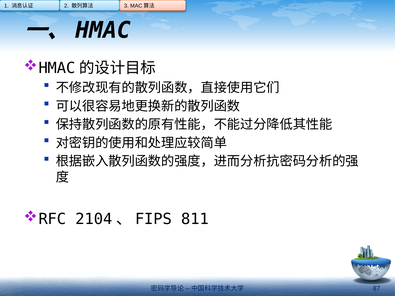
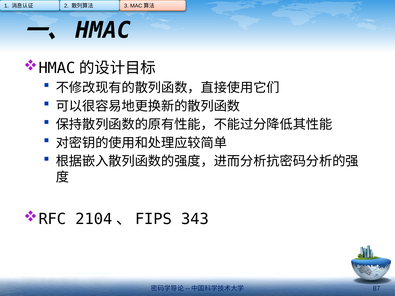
811: 811 -> 343
